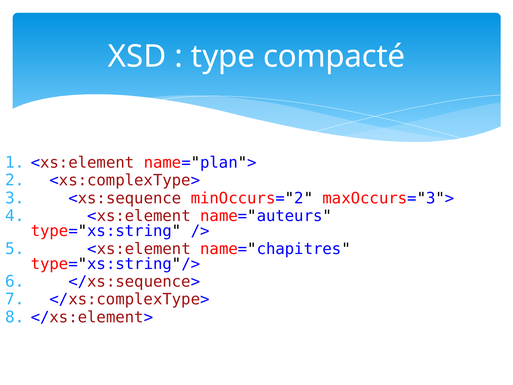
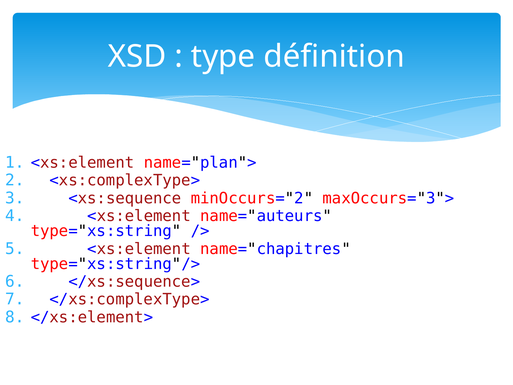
compacté: compacté -> définition
